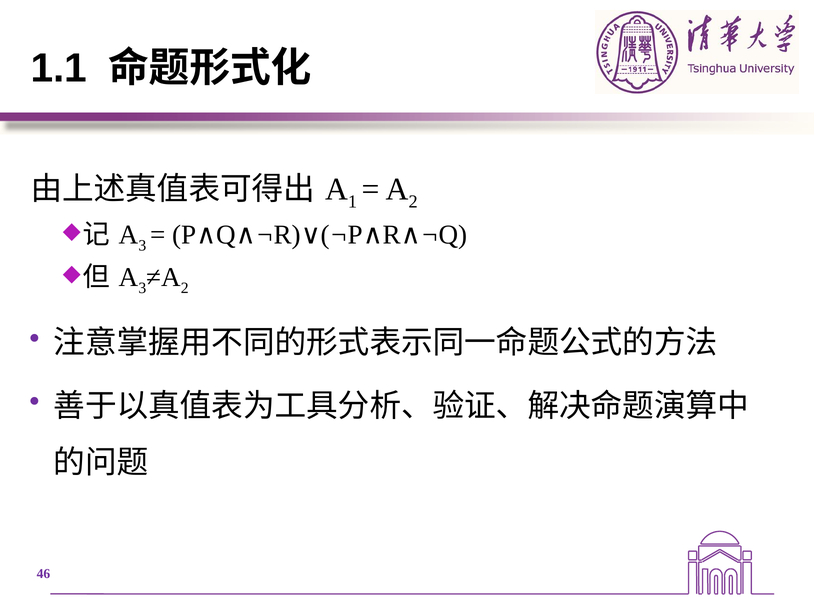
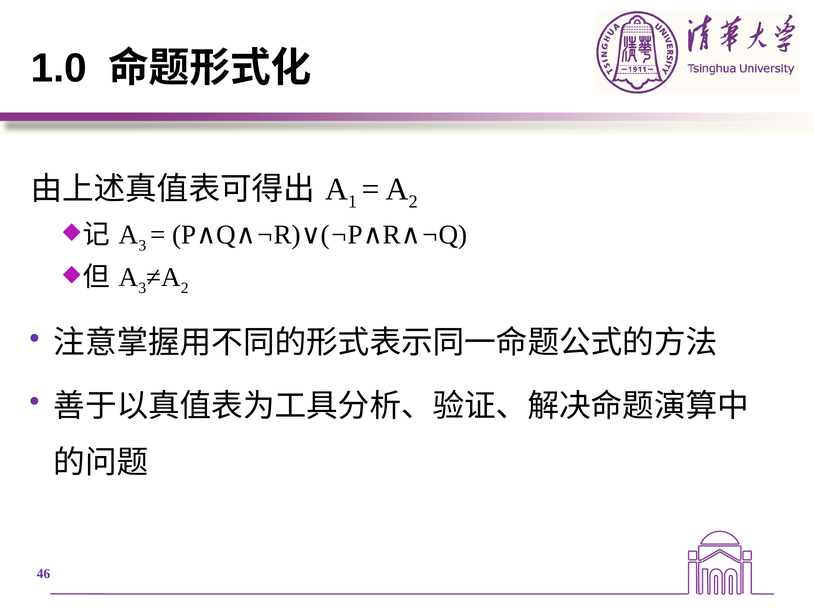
1.1: 1.1 -> 1.0
